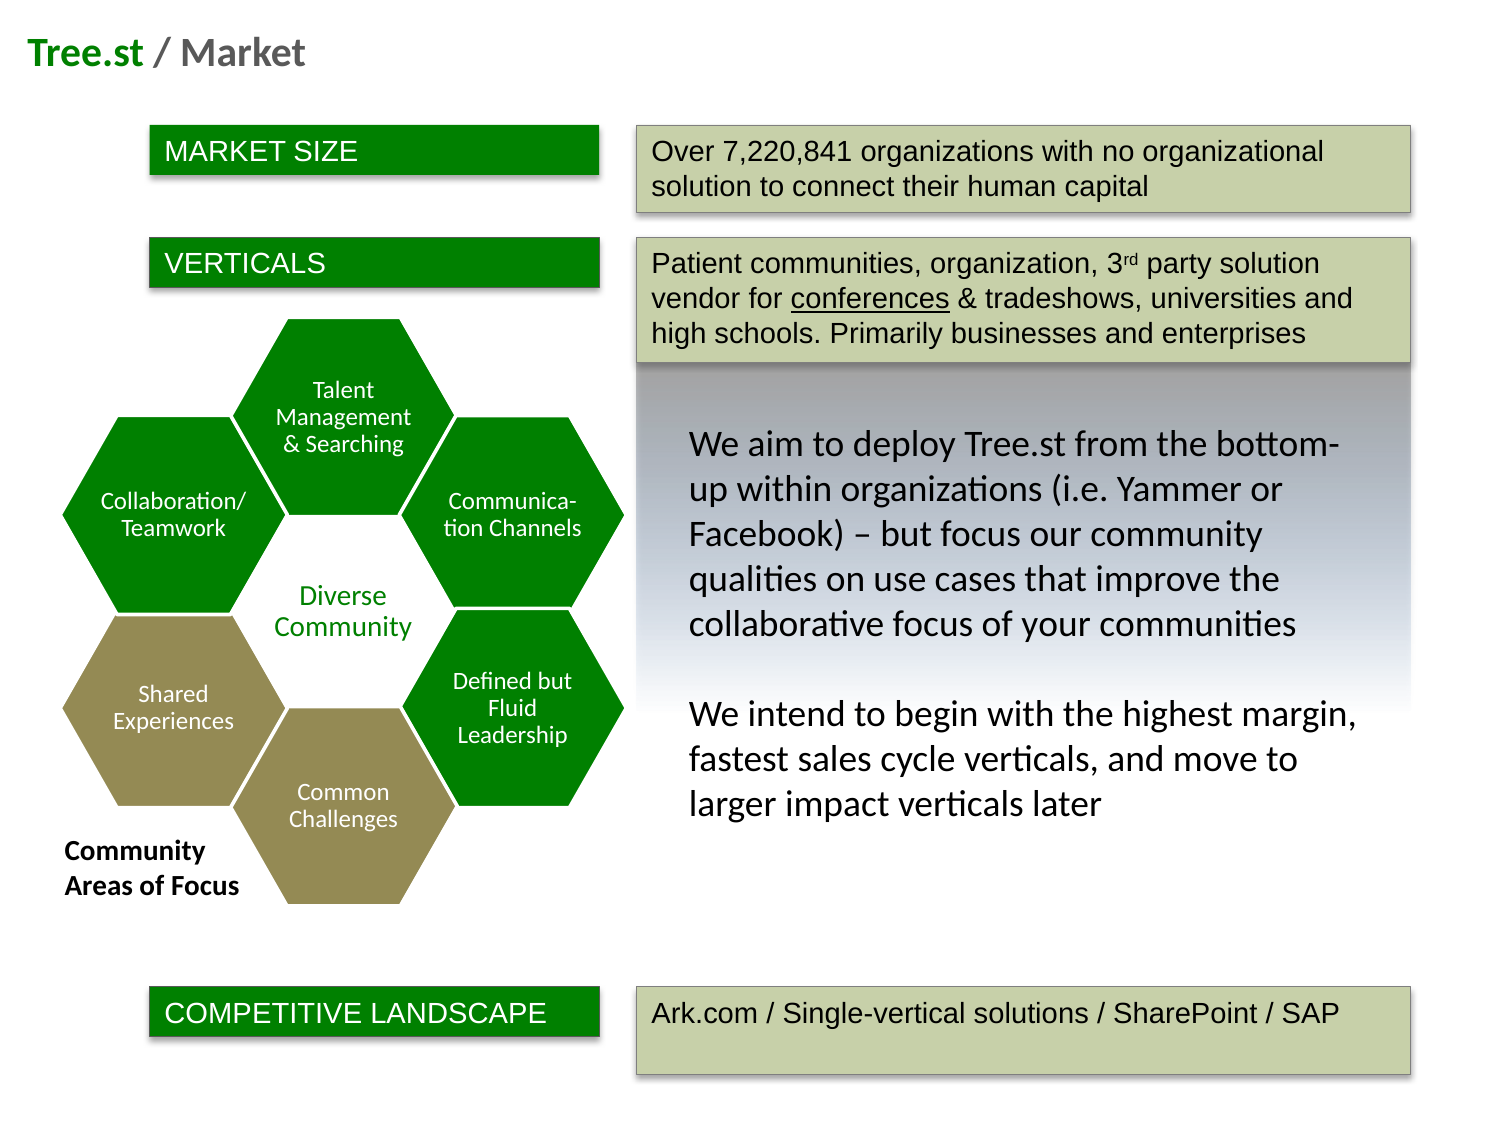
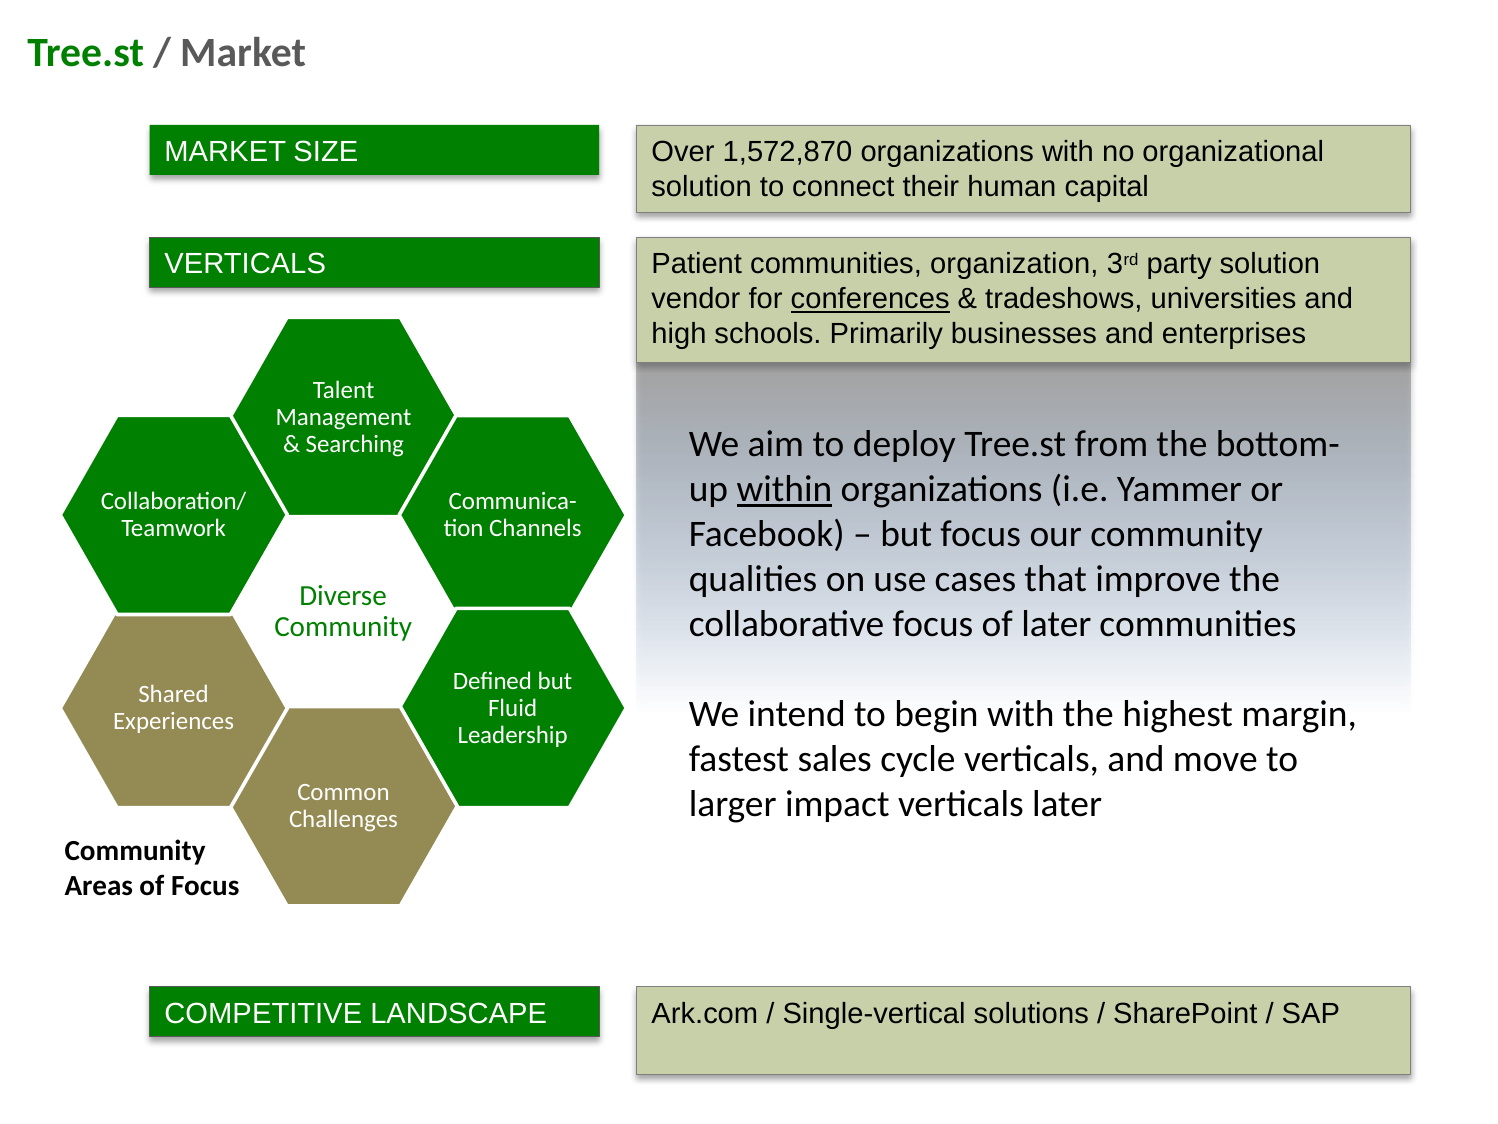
7,220,841: 7,220,841 -> 1,572,870
within underline: none -> present
of your: your -> later
